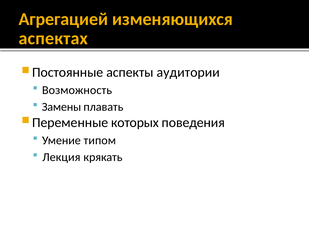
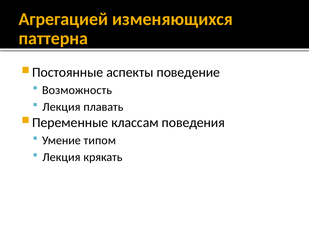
аспектах: аспектах -> паттерна
аудитории: аудитории -> поведение
Замены at (61, 107): Замены -> Лекция
которых: которых -> классам
